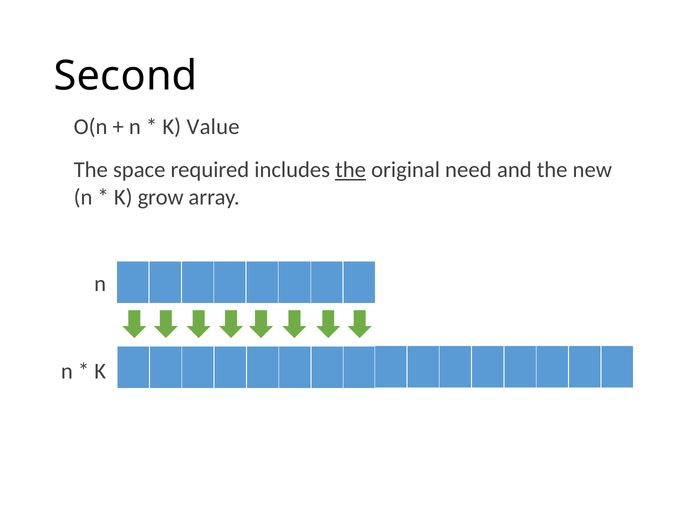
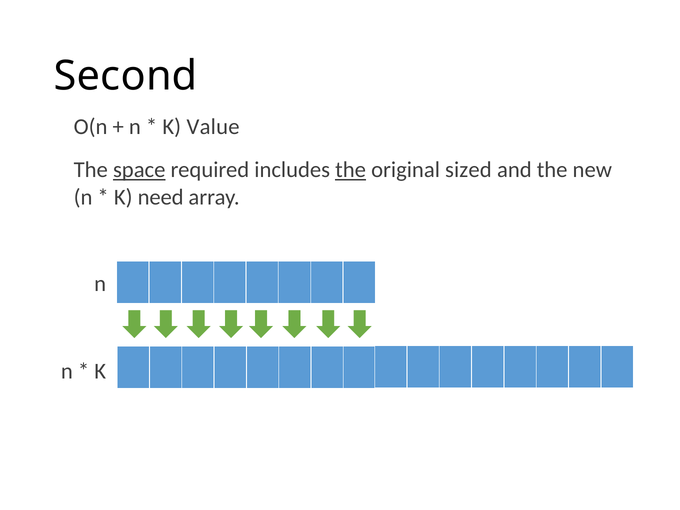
space underline: none -> present
need: need -> sized
grow: grow -> need
